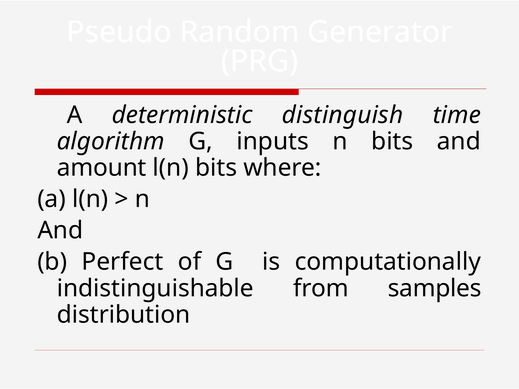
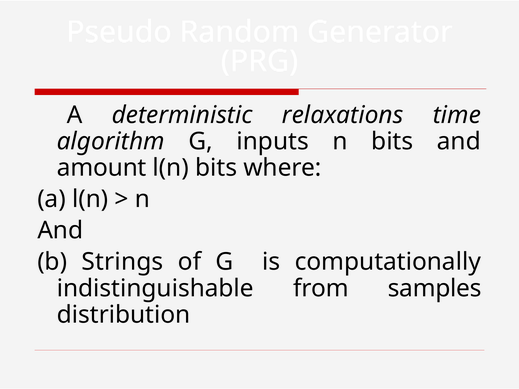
distinguish: distinguish -> relaxations
Perfect: Perfect -> Strings
